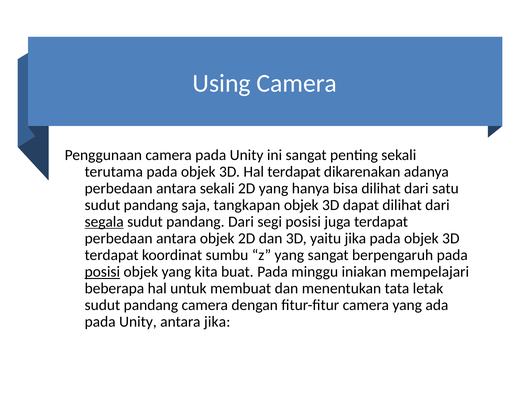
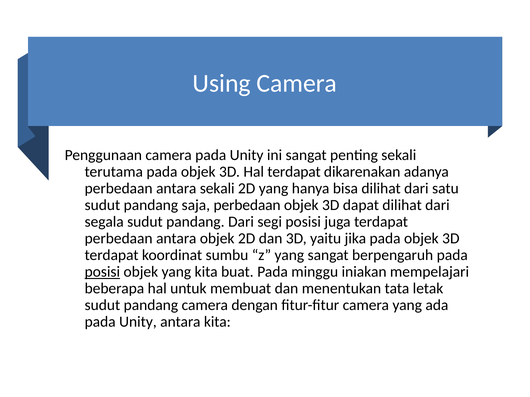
saja tangkapan: tangkapan -> perbedaan
segala underline: present -> none
antara jika: jika -> kita
